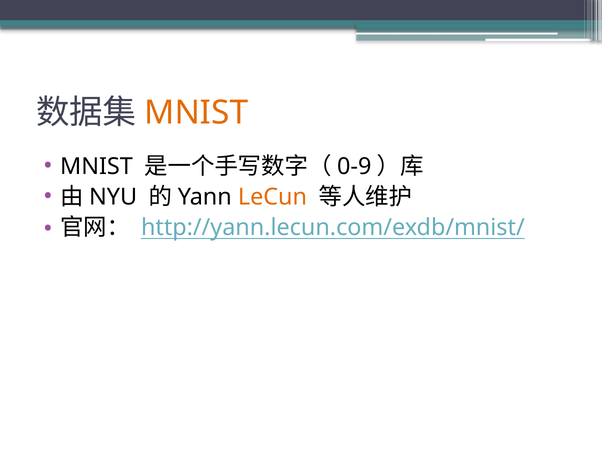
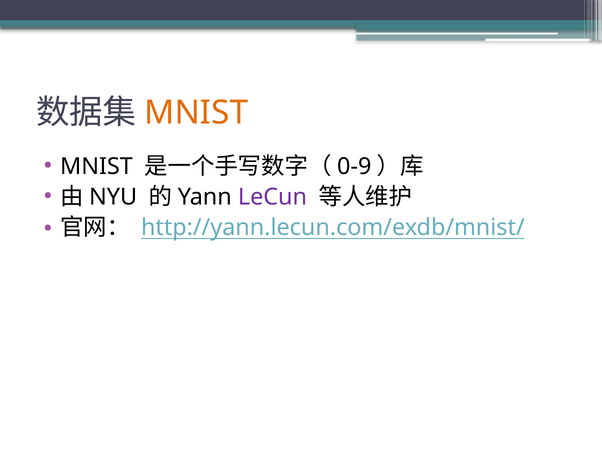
LeCun colour: orange -> purple
